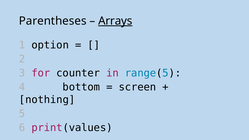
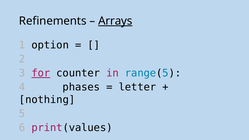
Parentheses: Parentheses -> Refinements
for underline: none -> present
bottom: bottom -> phases
screen: screen -> letter
